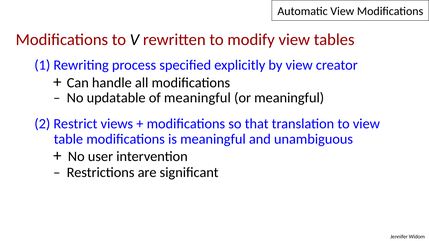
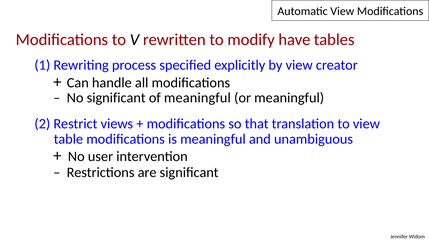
modify view: view -> have
No updatable: updatable -> significant
